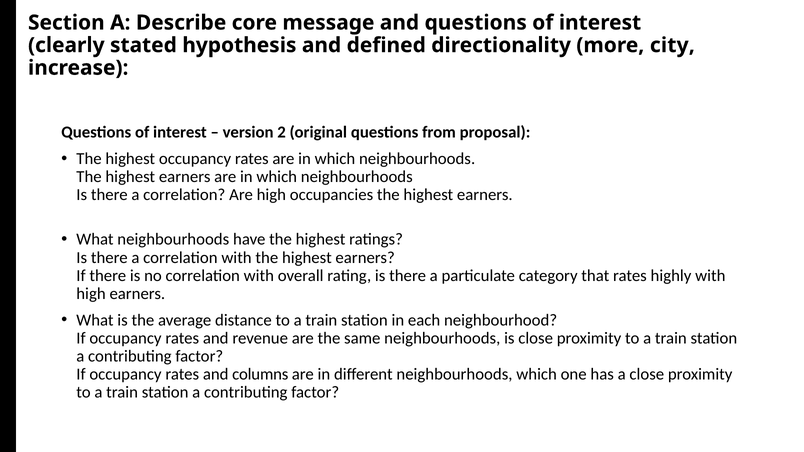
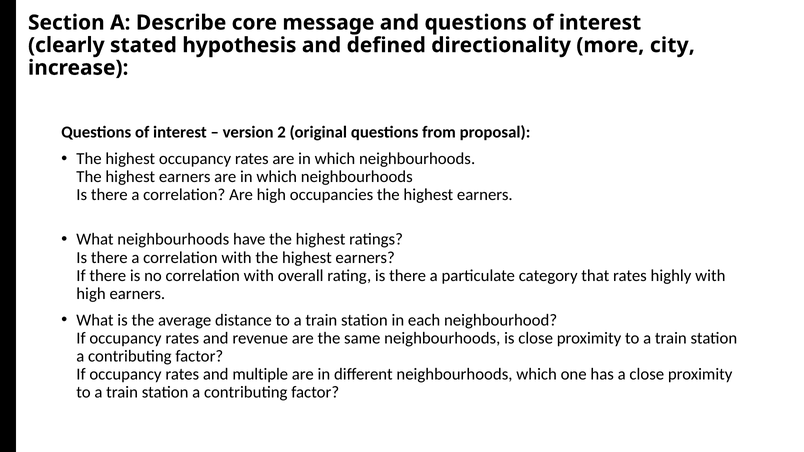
columns: columns -> multiple
